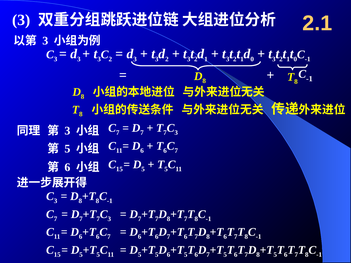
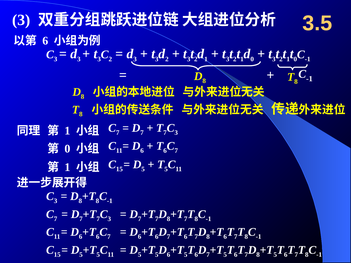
2.1: 2.1 -> 3.5
3 at (45, 41): 3 -> 6
3 at (67, 131): 3 -> 1
5 at (67, 149): 5 -> 0
6 at (67, 168): 6 -> 1
